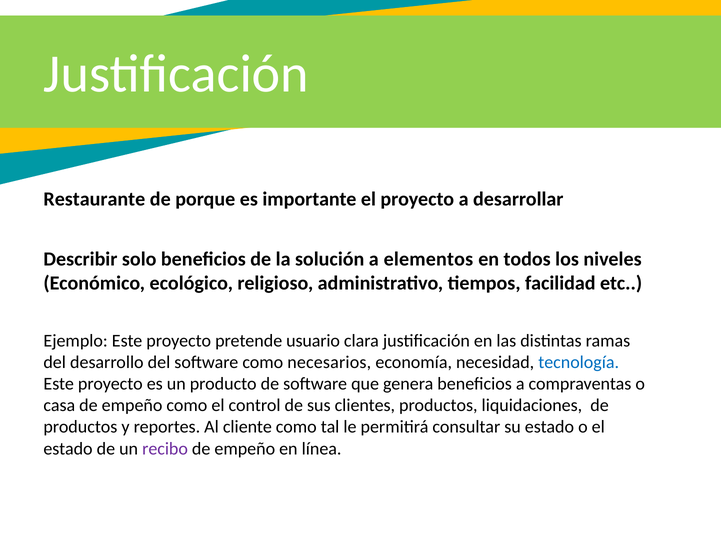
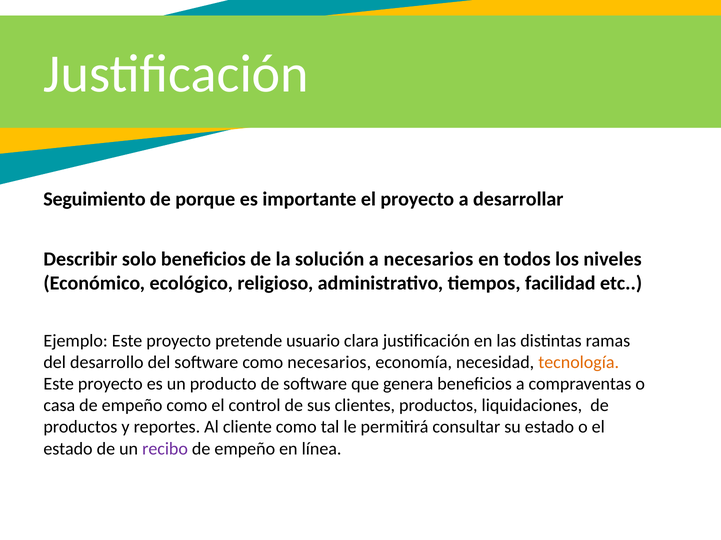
Restaurante: Restaurante -> Seguimiento
a elementos: elementos -> necesarios
tecnología colour: blue -> orange
